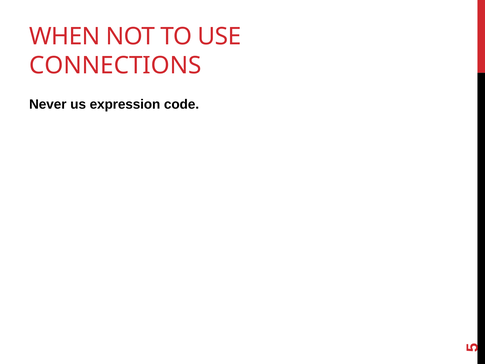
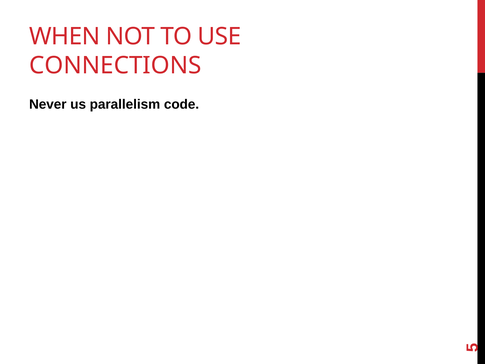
expression: expression -> parallelism
